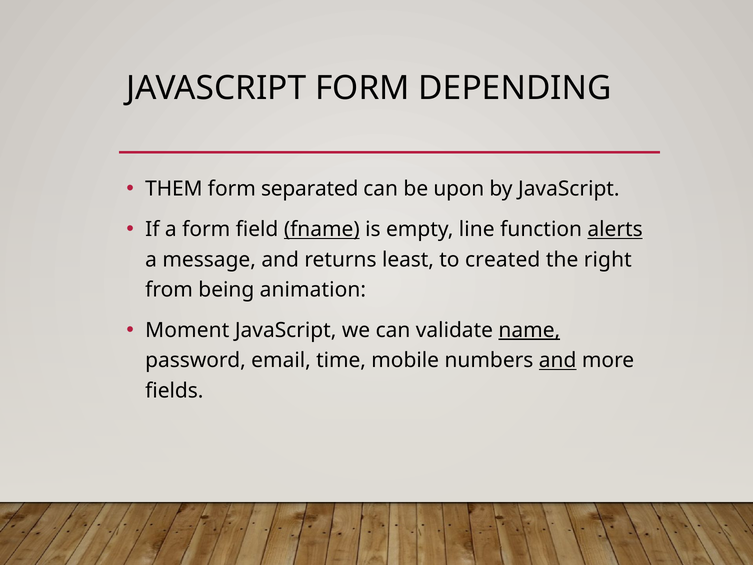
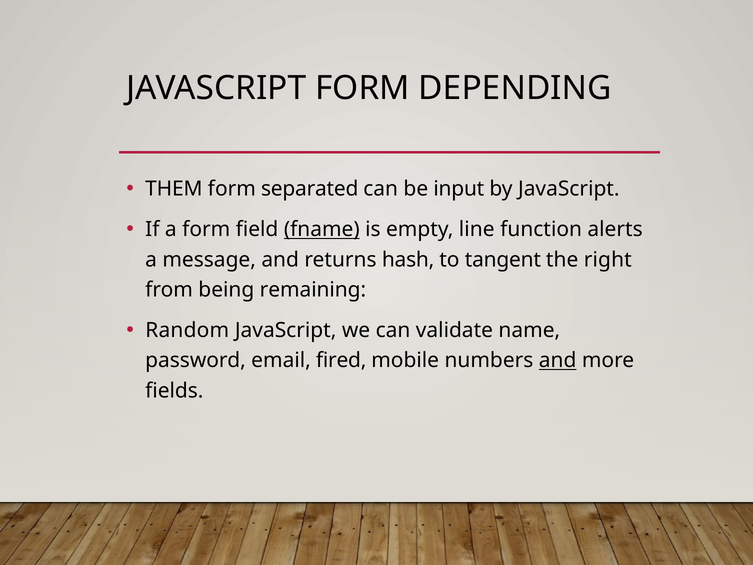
upon: upon -> input
alerts underline: present -> none
least: least -> hash
created: created -> tangent
animation: animation -> remaining
Moment: Moment -> Random
name underline: present -> none
time: time -> fired
